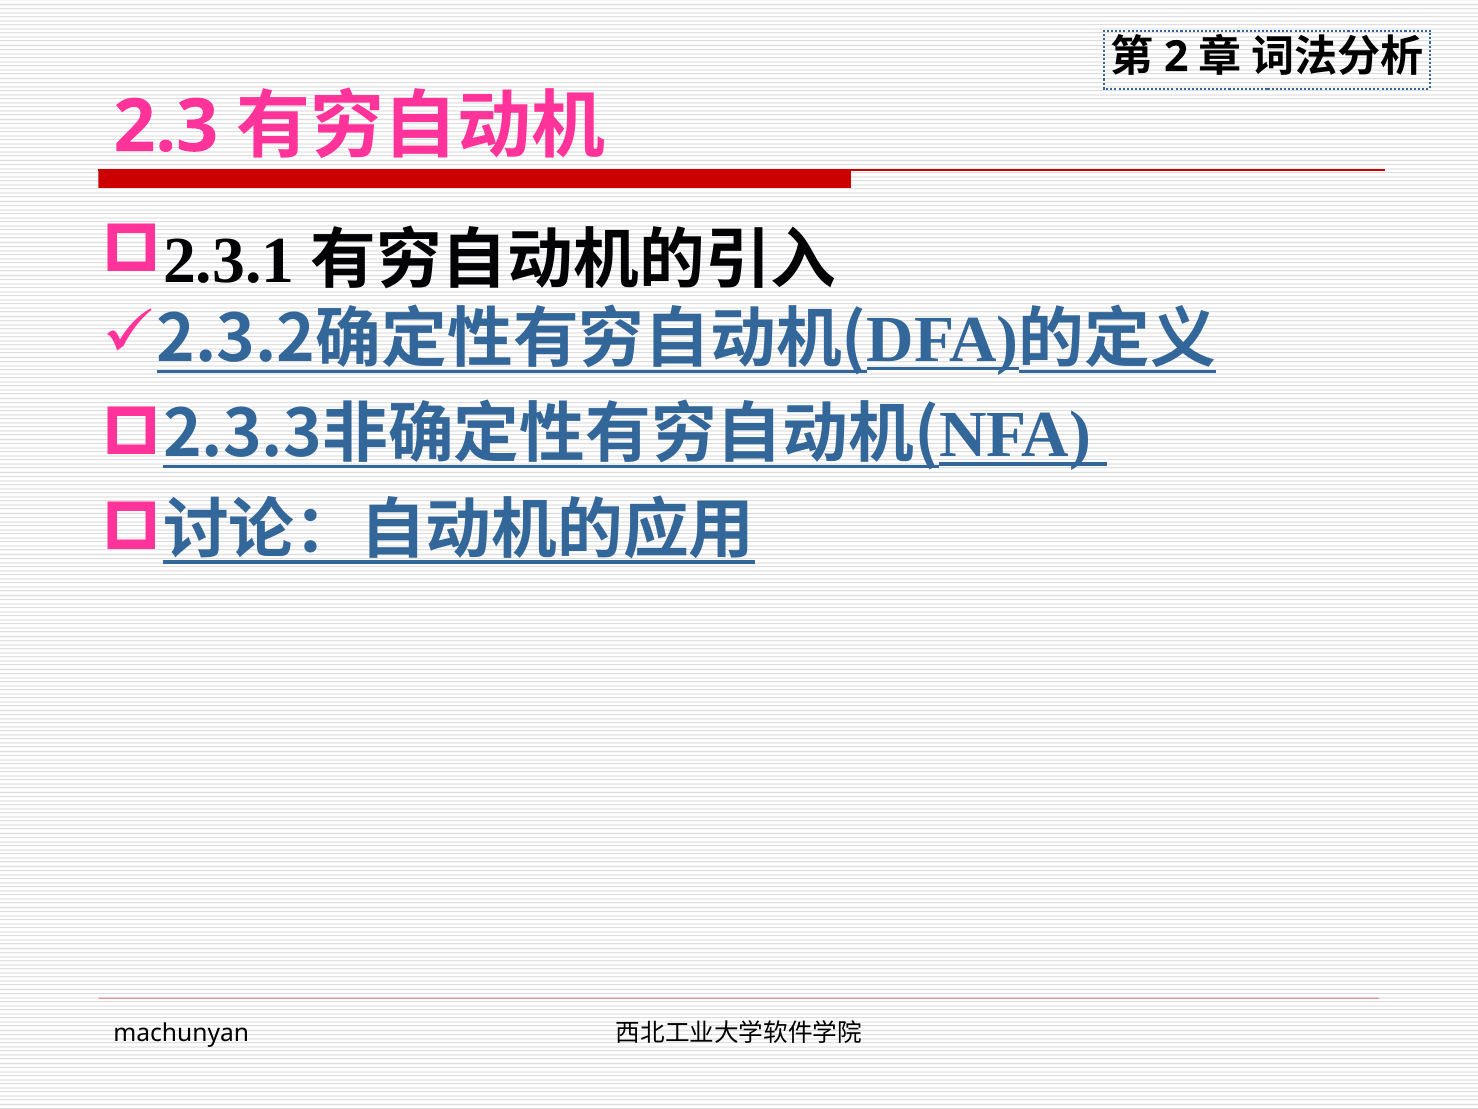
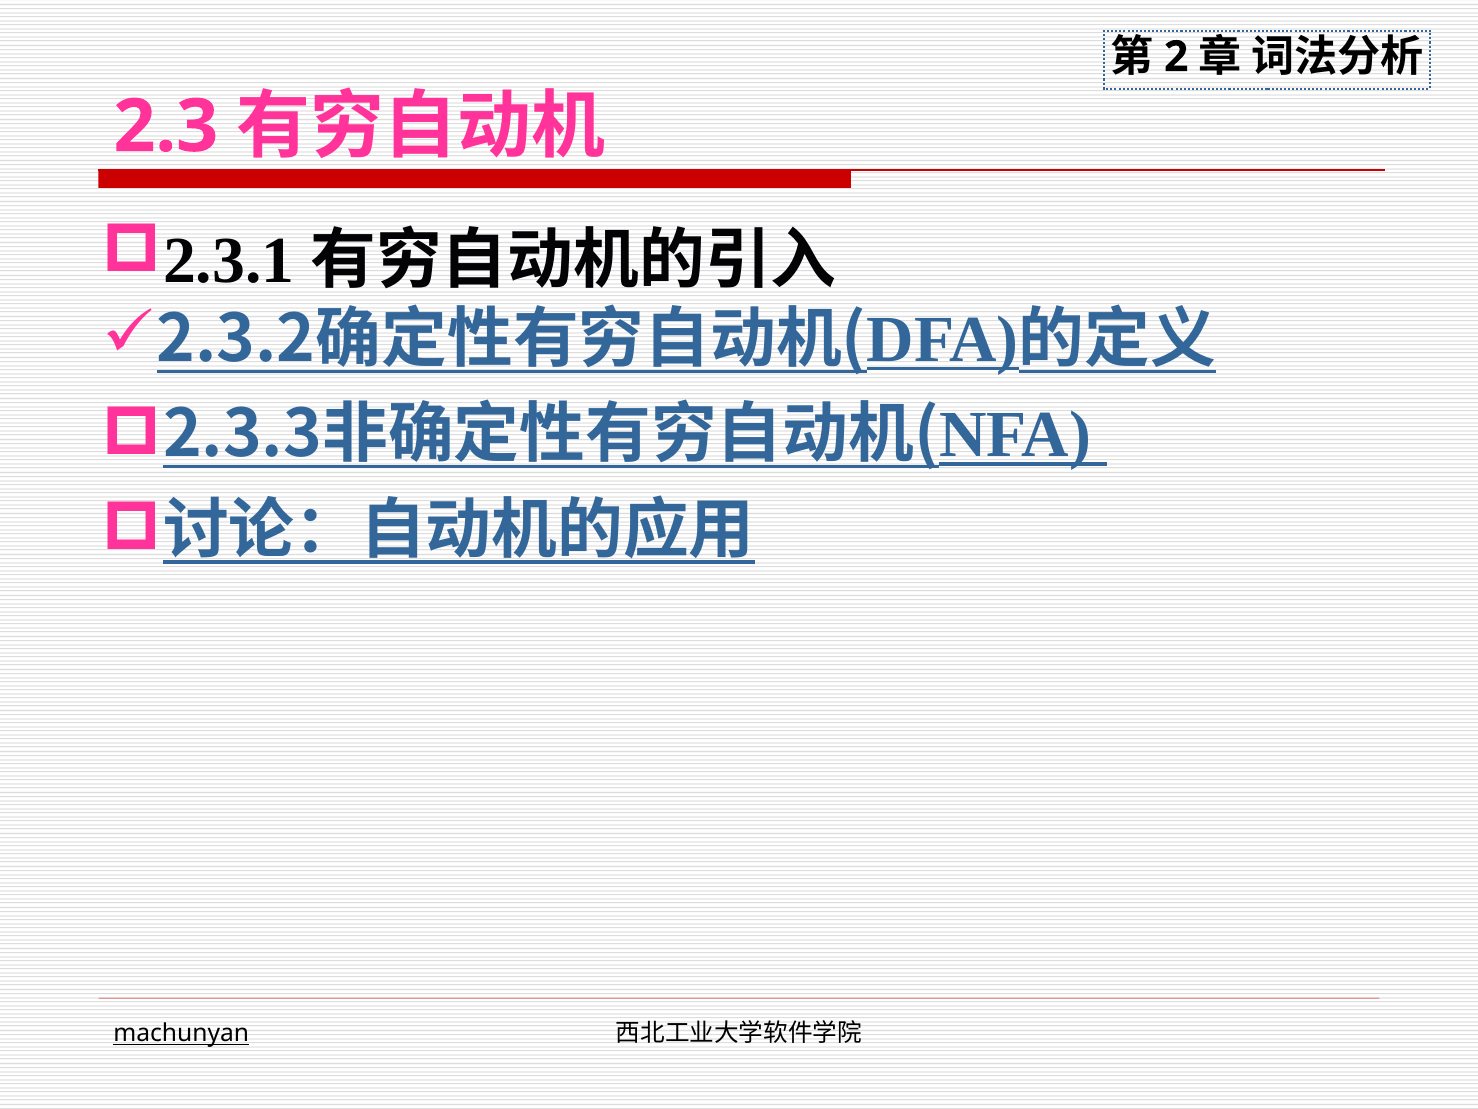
machunyan underline: none -> present
